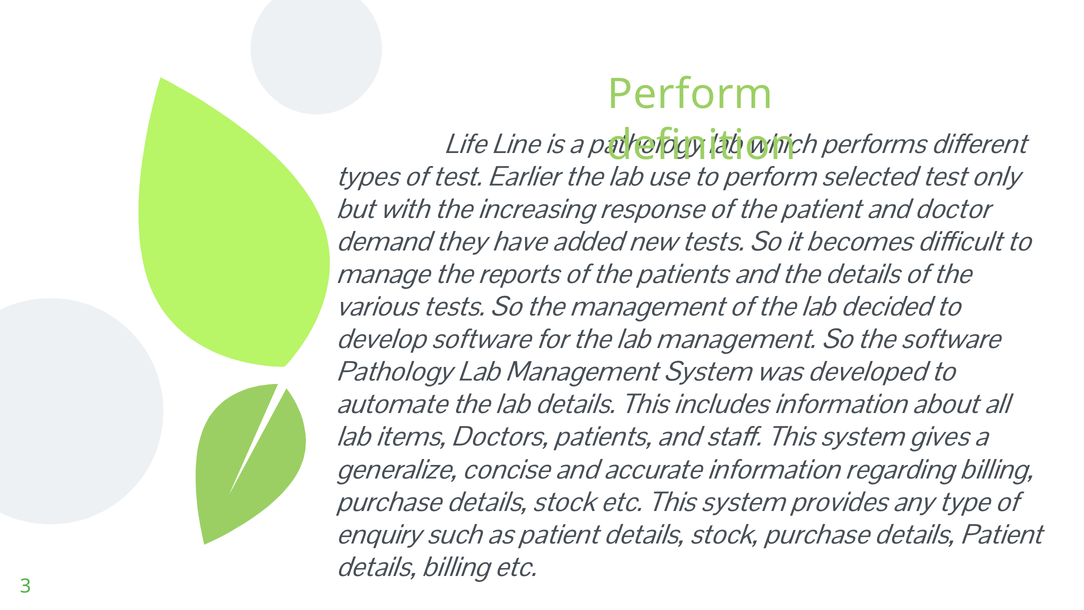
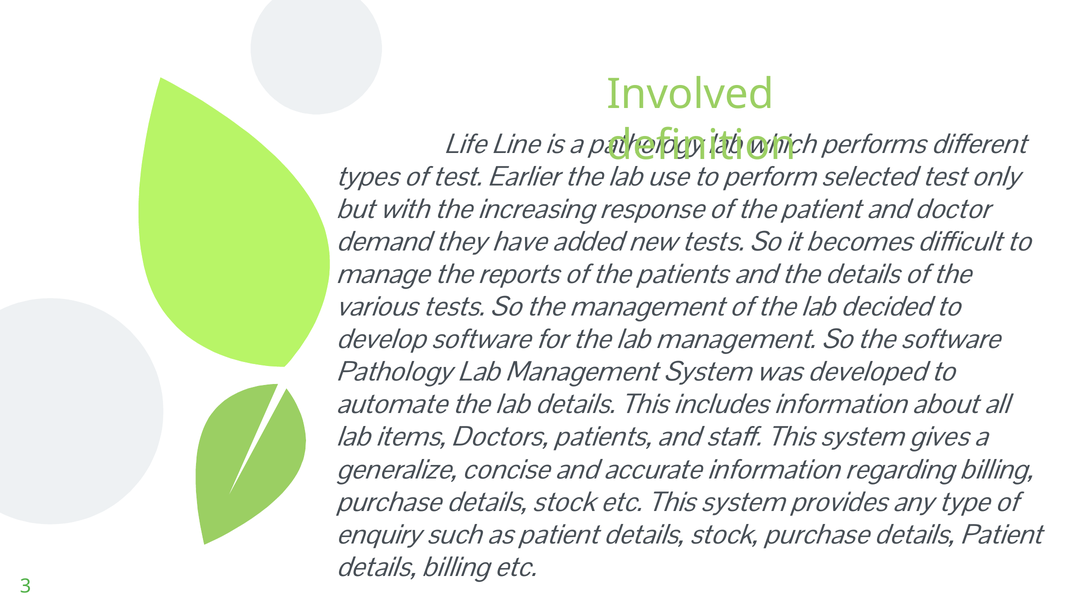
Perform at (690, 95): Perform -> Involved
